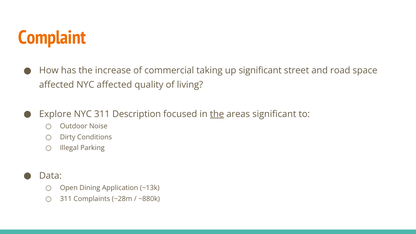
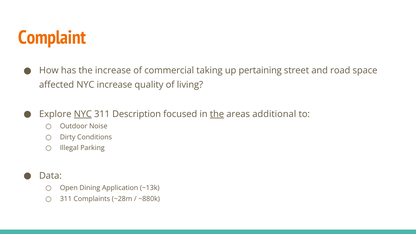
up significant: significant -> pertaining
NYC affected: affected -> increase
NYC at (83, 114) underline: none -> present
areas significant: significant -> additional
